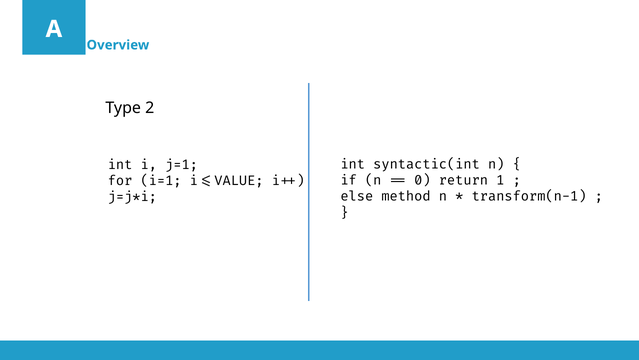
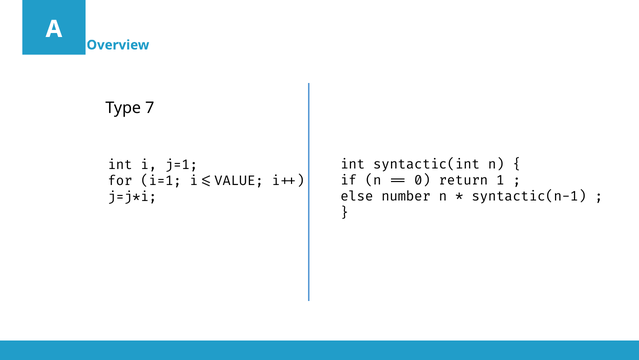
2: 2 -> 7
method: method -> number
transform(n-1: transform(n-1 -> syntactic(n-1
